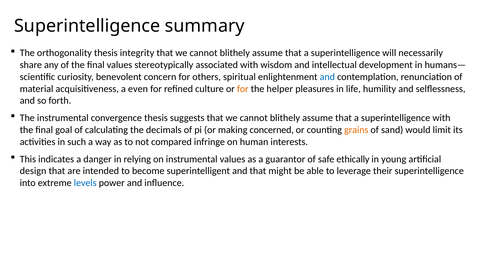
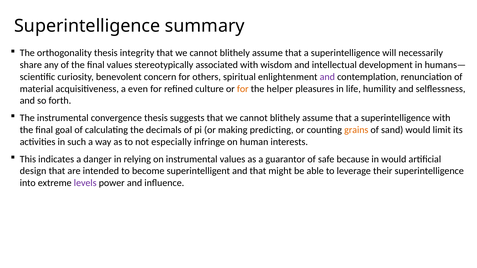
and at (327, 77) colour: blue -> purple
concerned: concerned -> predicting
compared: compared -> especially
ethically: ethically -> because
in young: young -> would
levels colour: blue -> purple
